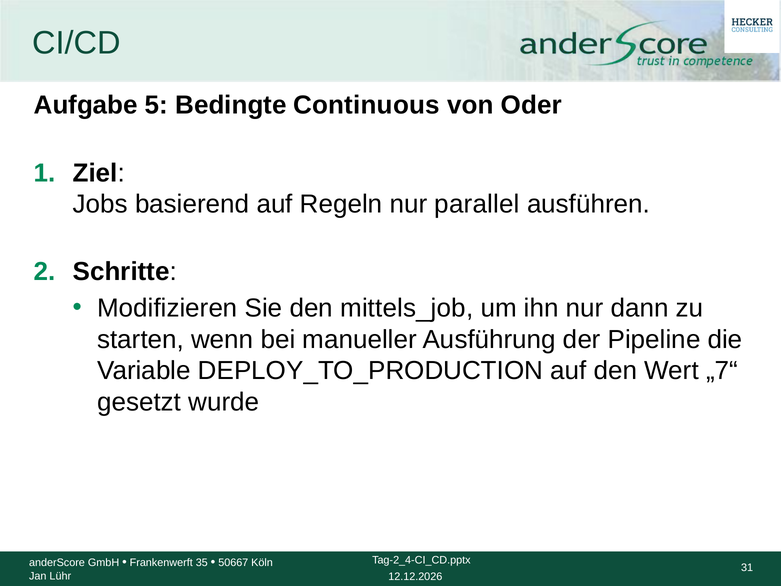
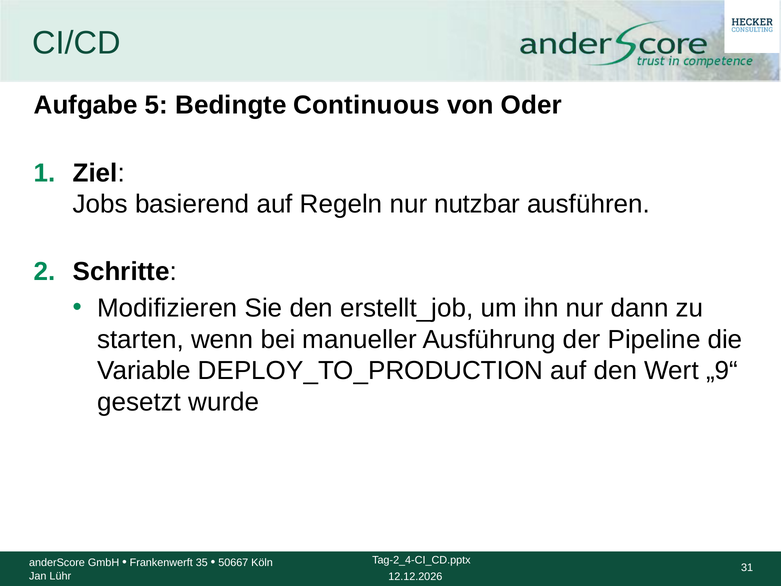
parallel: parallel -> nutzbar
mittels_job: mittels_job -> erstellt_job
„7“: „7“ -> „9“
